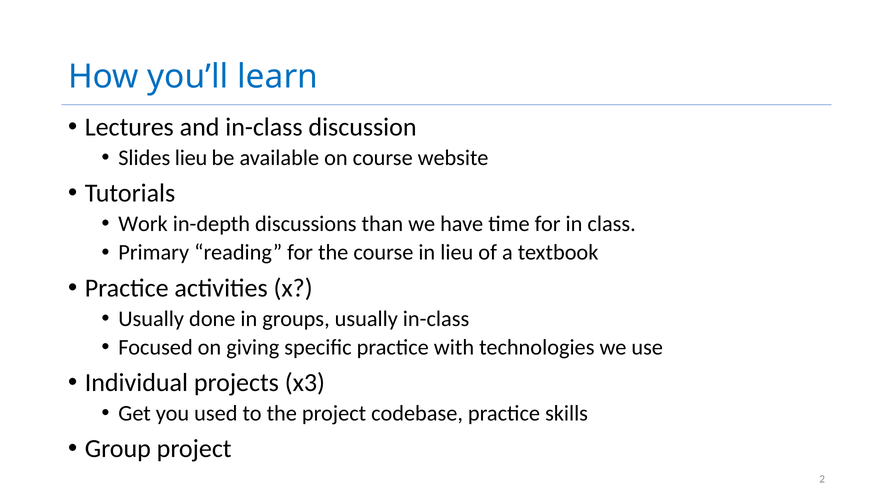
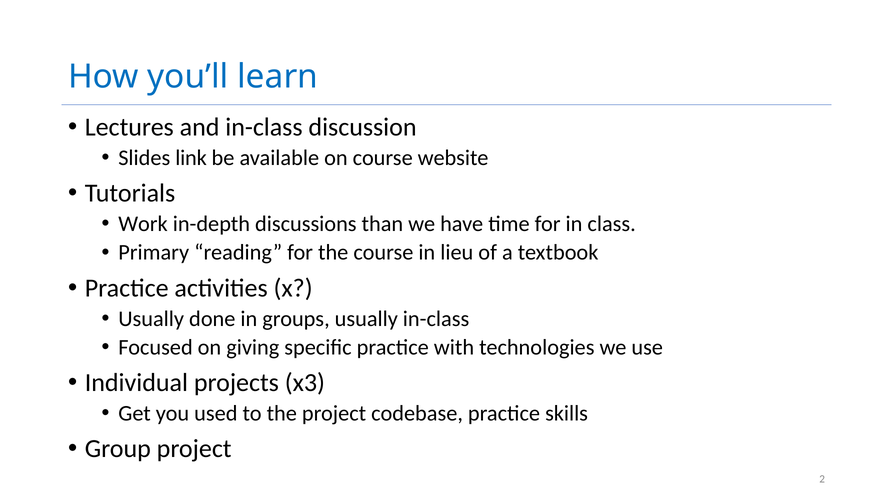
Slides lieu: lieu -> link
